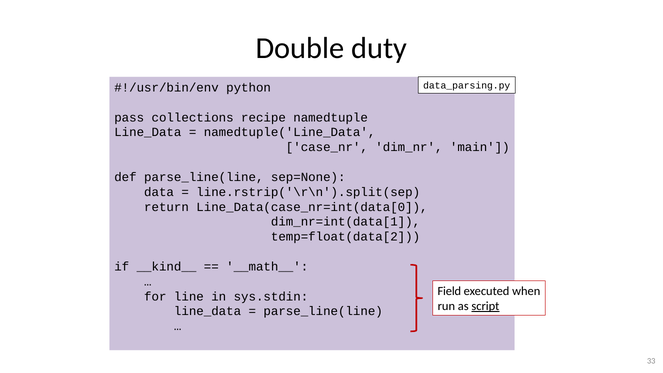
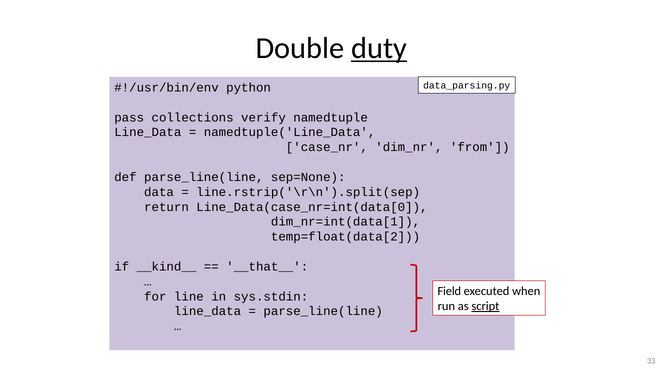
duty underline: none -> present
recipe: recipe -> verify
main: main -> from
__math__: __math__ -> __that__
